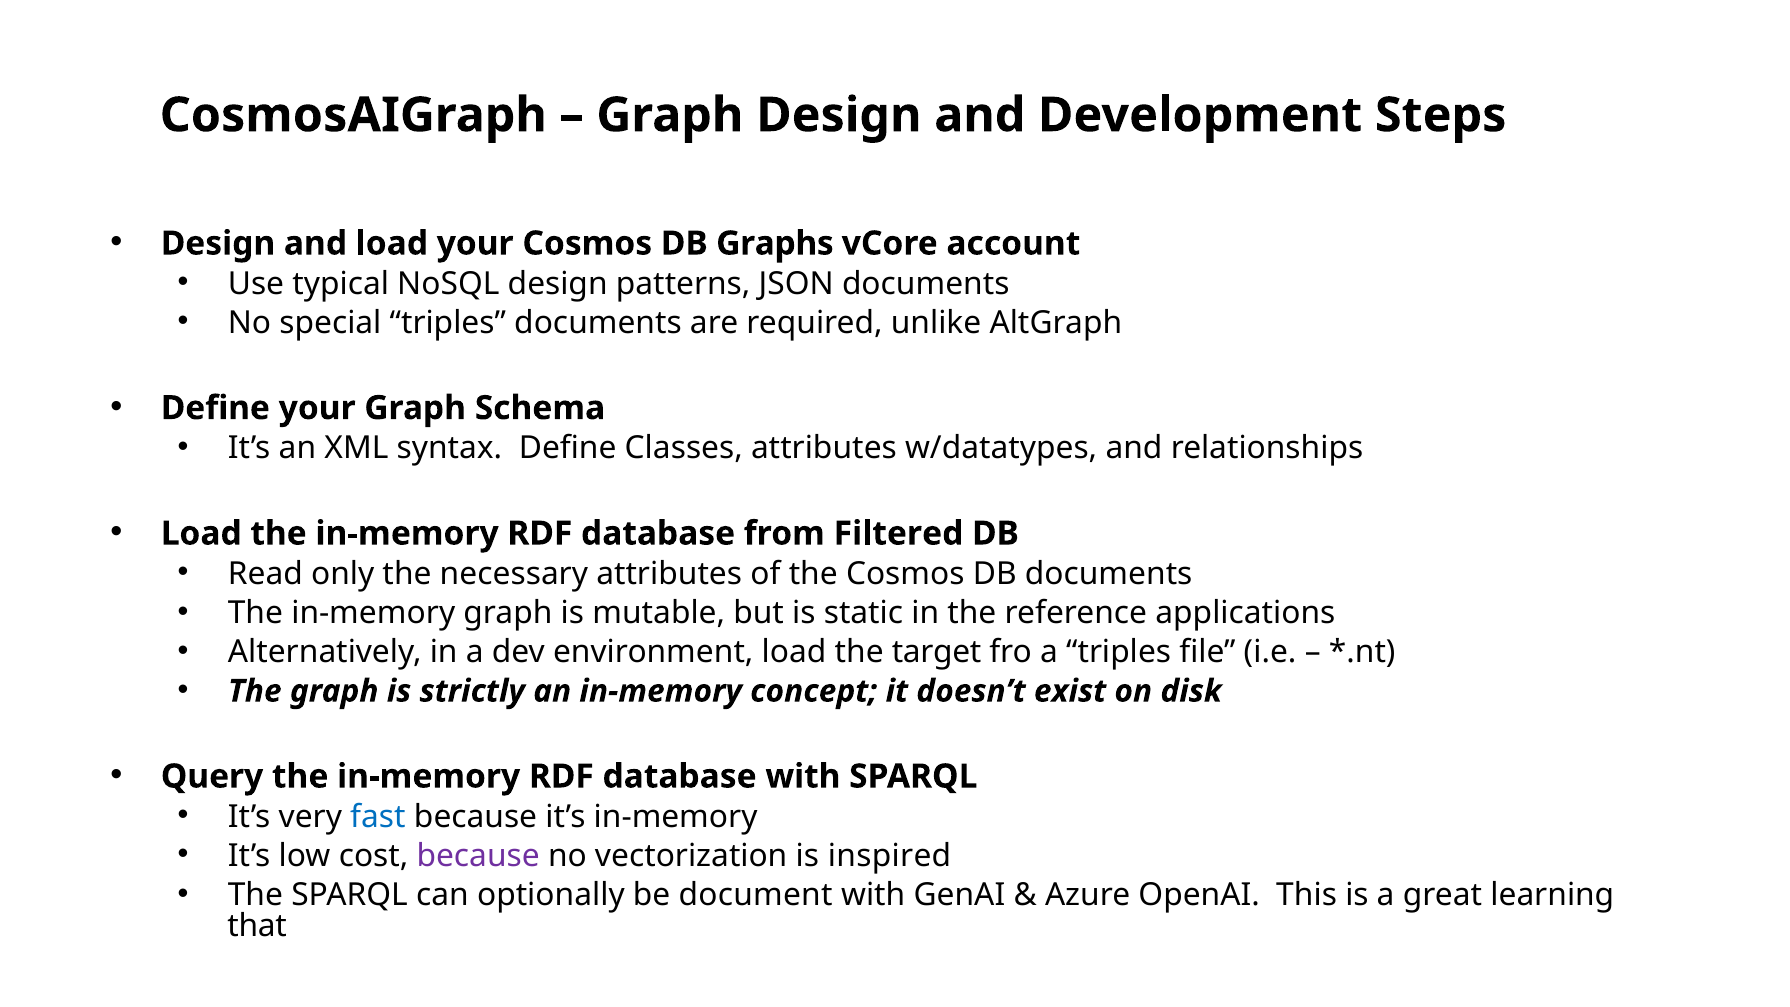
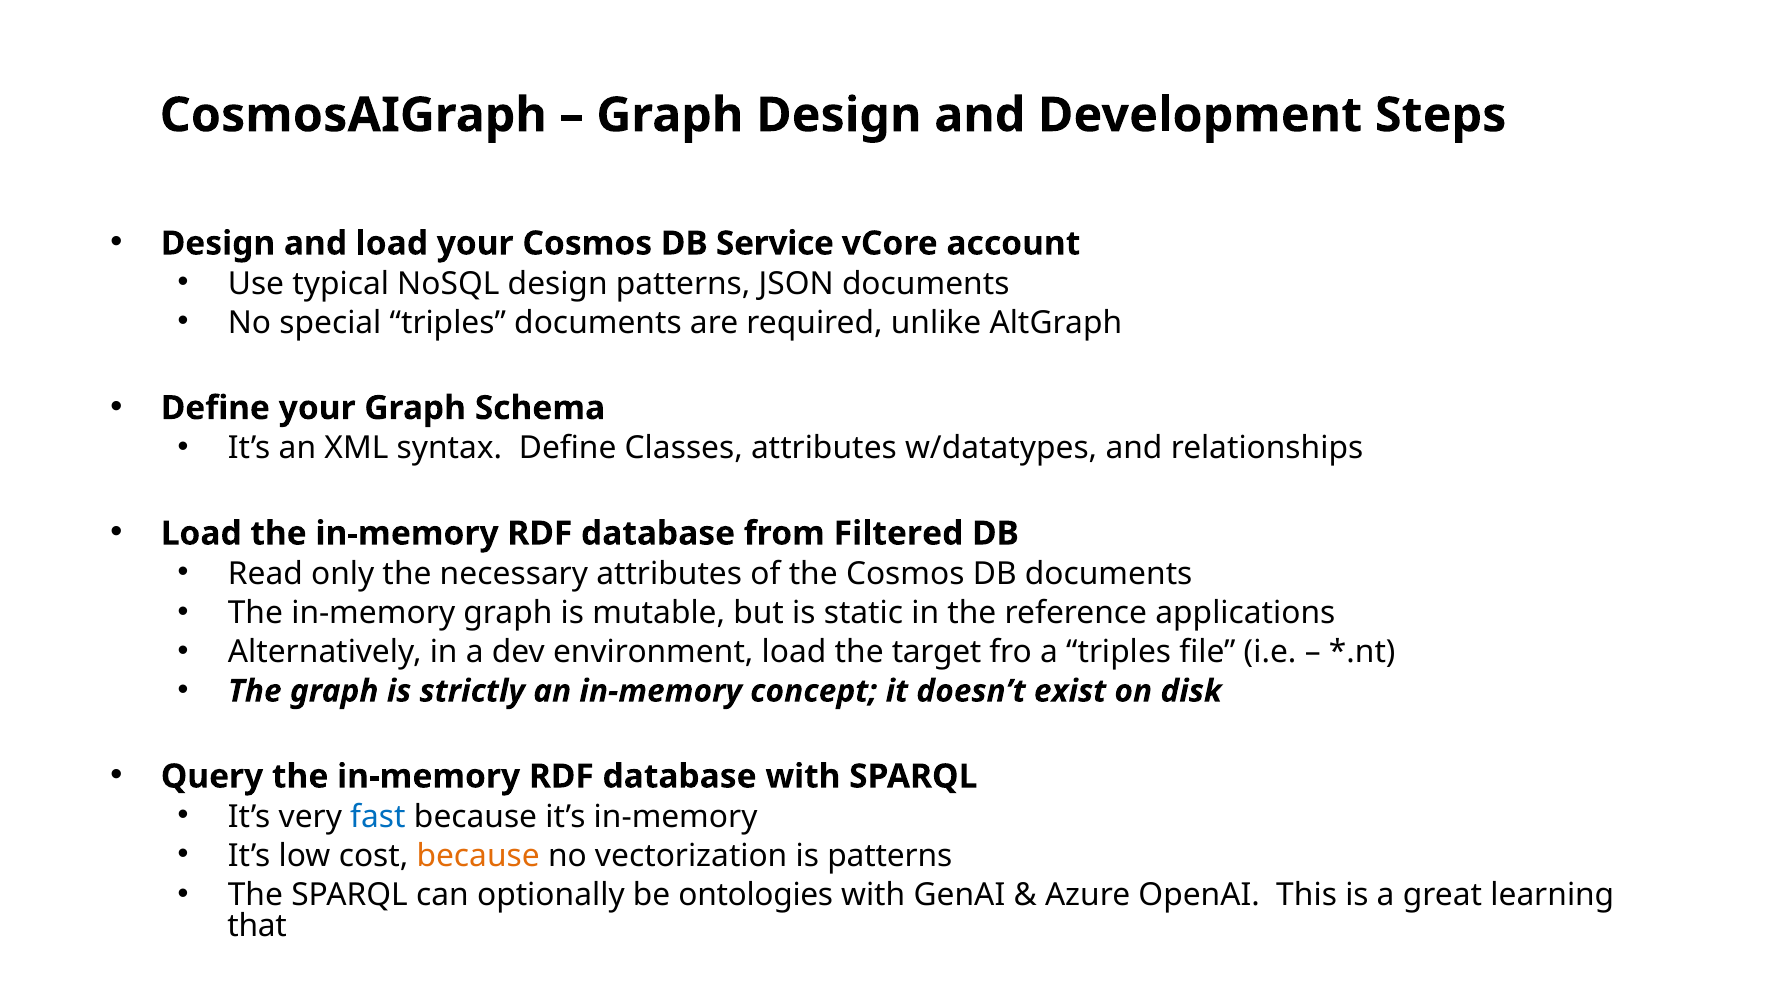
Graphs: Graphs -> Service
because at (478, 856) colour: purple -> orange
is inspired: inspired -> patterns
document: document -> ontologies
